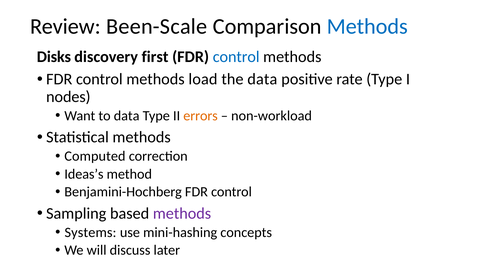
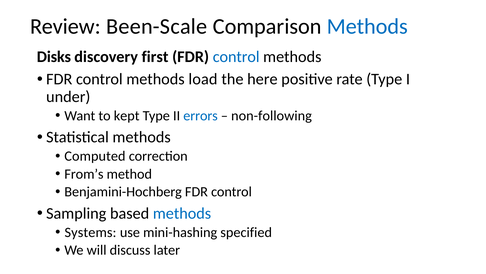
the data: data -> here
nodes: nodes -> under
to data: data -> kept
errors colour: orange -> blue
non-workload: non-workload -> non-following
Ideas’s: Ideas’s -> From’s
methods at (182, 213) colour: purple -> blue
concepts: concepts -> specified
